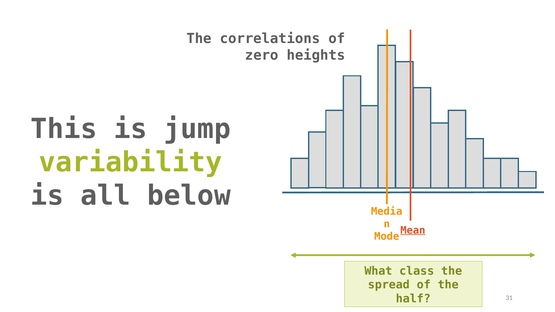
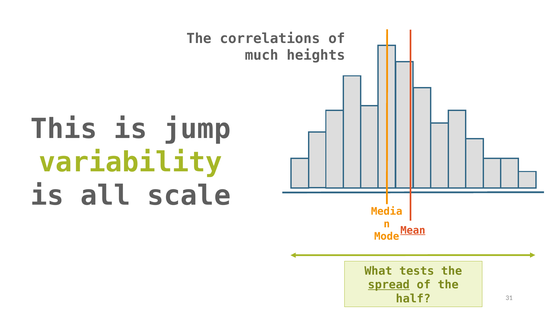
zero: zero -> much
below: below -> scale
class: class -> tests
spread underline: none -> present
